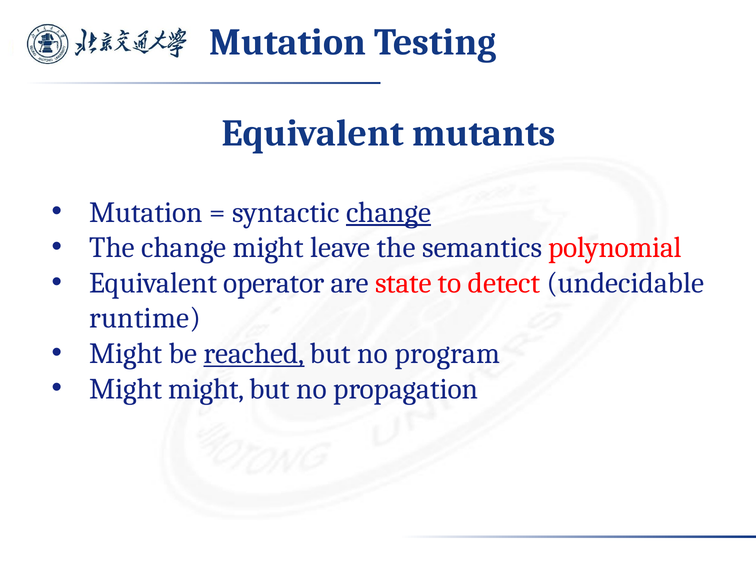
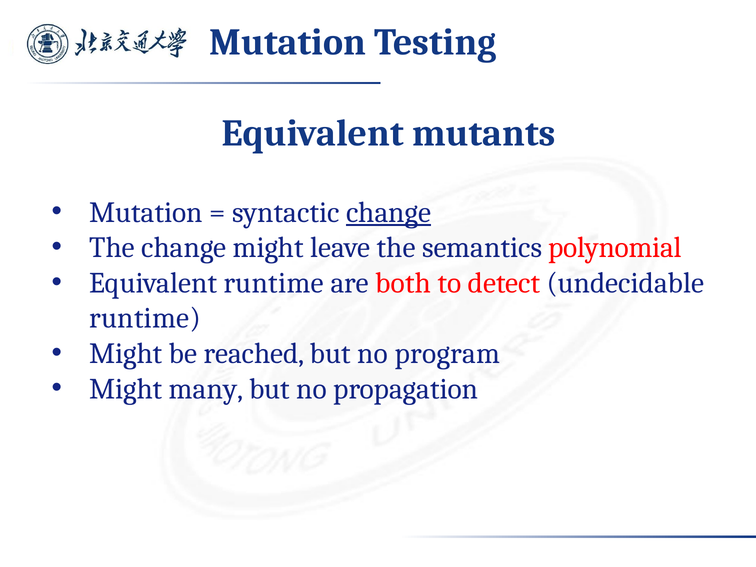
Equivalent operator: operator -> runtime
state: state -> both
reached underline: present -> none
Might might: might -> many
